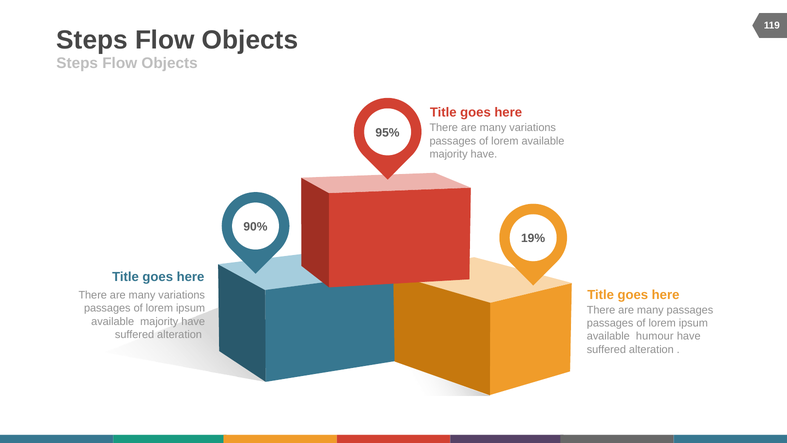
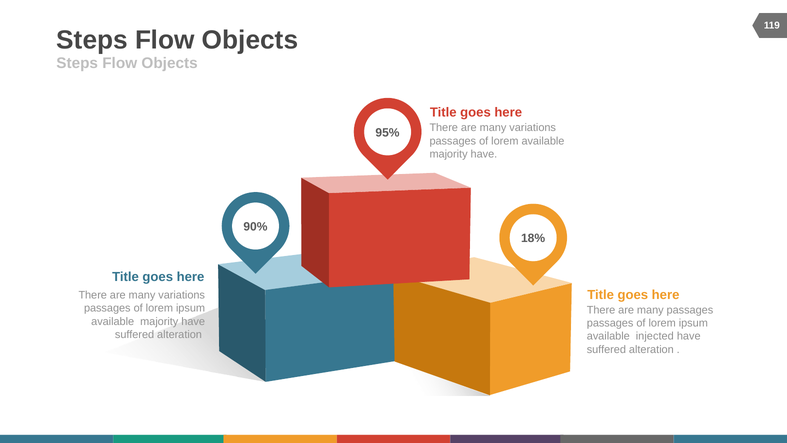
19%: 19% -> 18%
humour: humour -> injected
